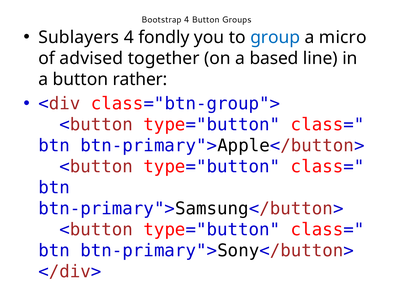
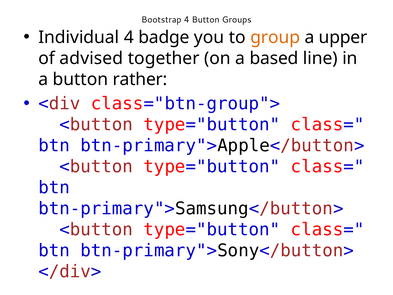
Sublayers: Sublayers -> Individual
fondly: fondly -> badge
group colour: blue -> orange
micro: micro -> upper
